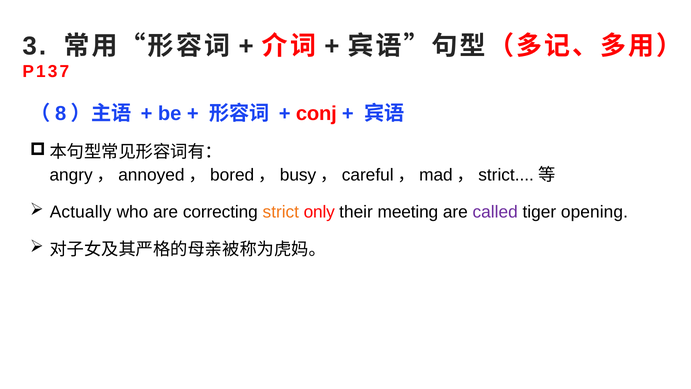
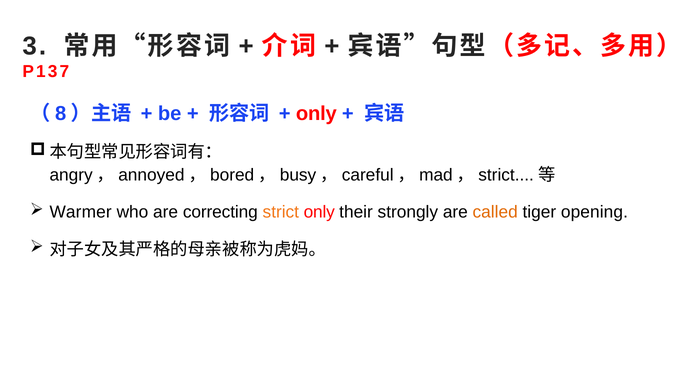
conj at (316, 113): conj -> only
Actually: Actually -> Warmer
meeting: meeting -> strongly
called colour: purple -> orange
